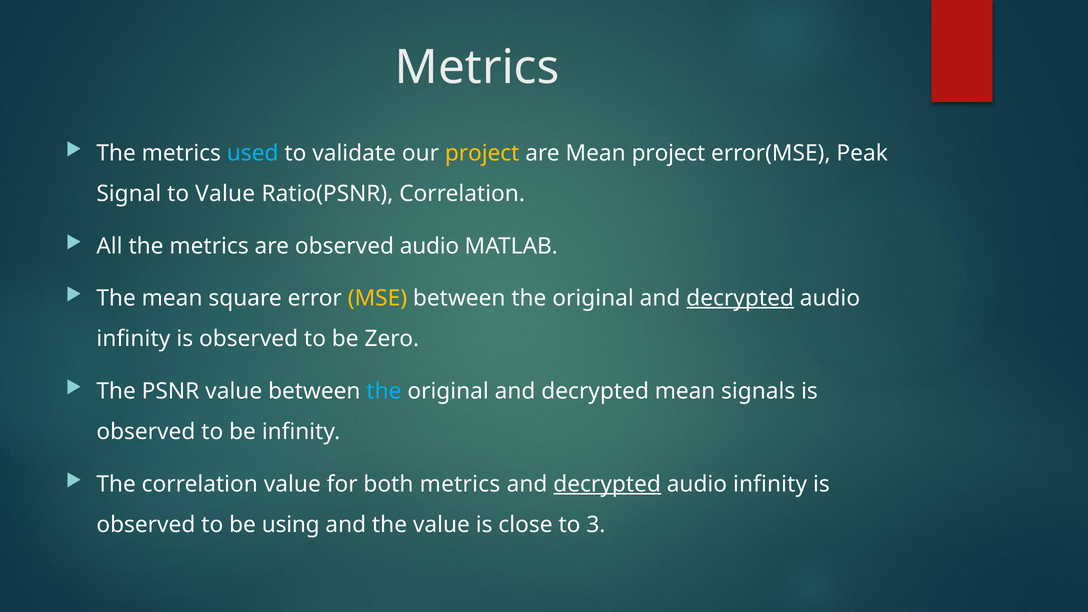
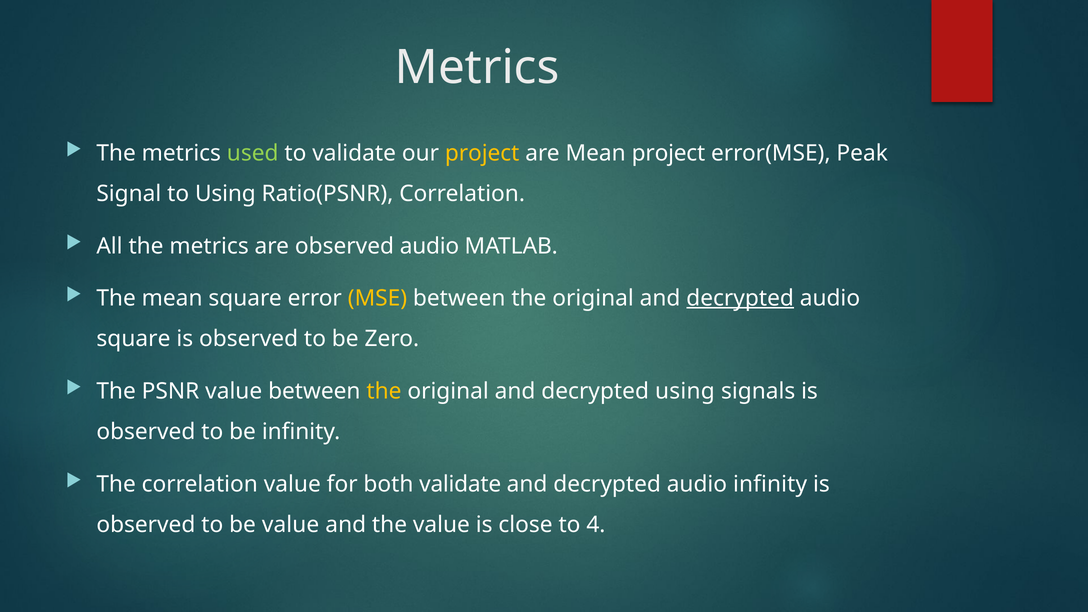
used colour: light blue -> light green
to Value: Value -> Using
infinity at (133, 339): infinity -> square
the at (384, 391) colour: light blue -> yellow
decrypted mean: mean -> using
both metrics: metrics -> validate
decrypted at (607, 484) underline: present -> none
be using: using -> value
3: 3 -> 4
